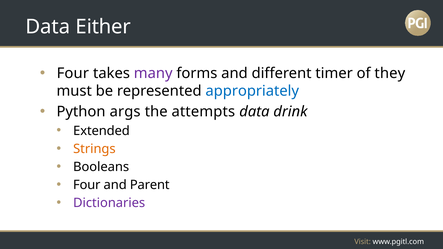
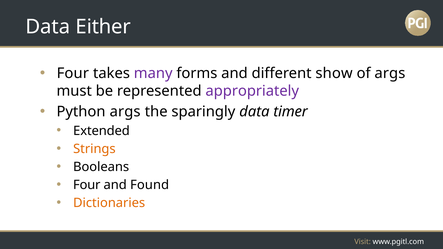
timer: timer -> show
of they: they -> args
appropriately colour: blue -> purple
attempts: attempts -> sparingly
drink: drink -> timer
Parent: Parent -> Found
Dictionaries colour: purple -> orange
